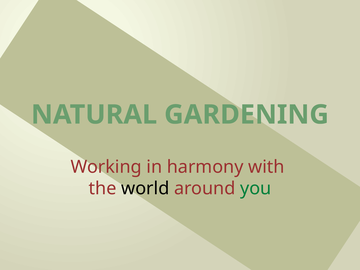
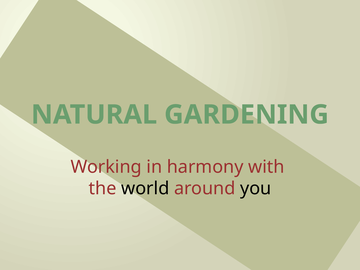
you colour: green -> black
